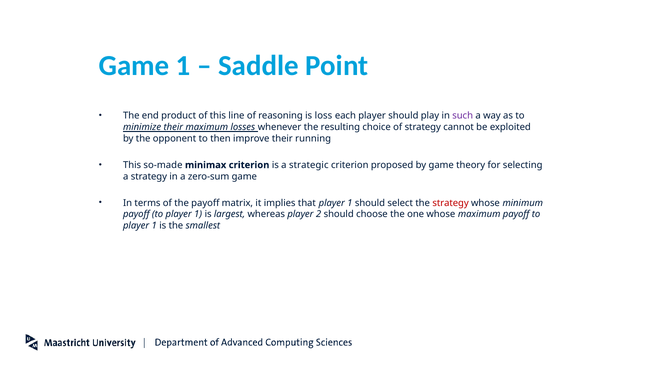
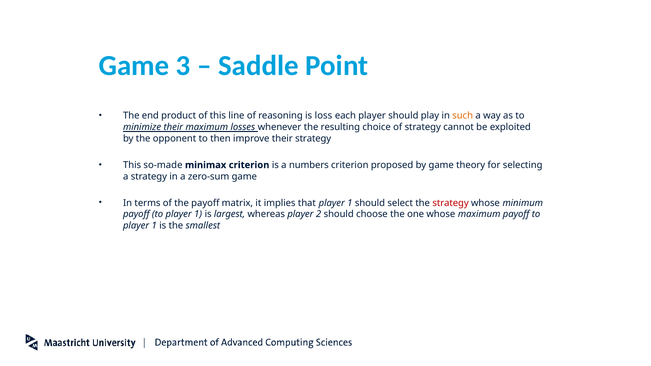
Game 1: 1 -> 3
such colour: purple -> orange
their running: running -> strategy
strategic: strategic -> numbers
